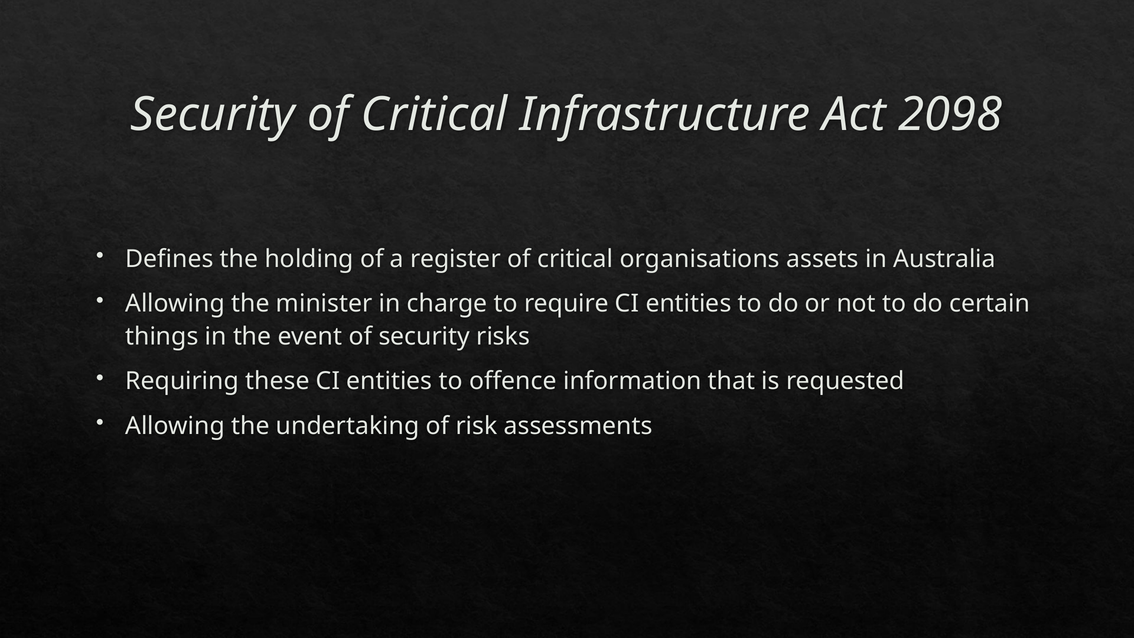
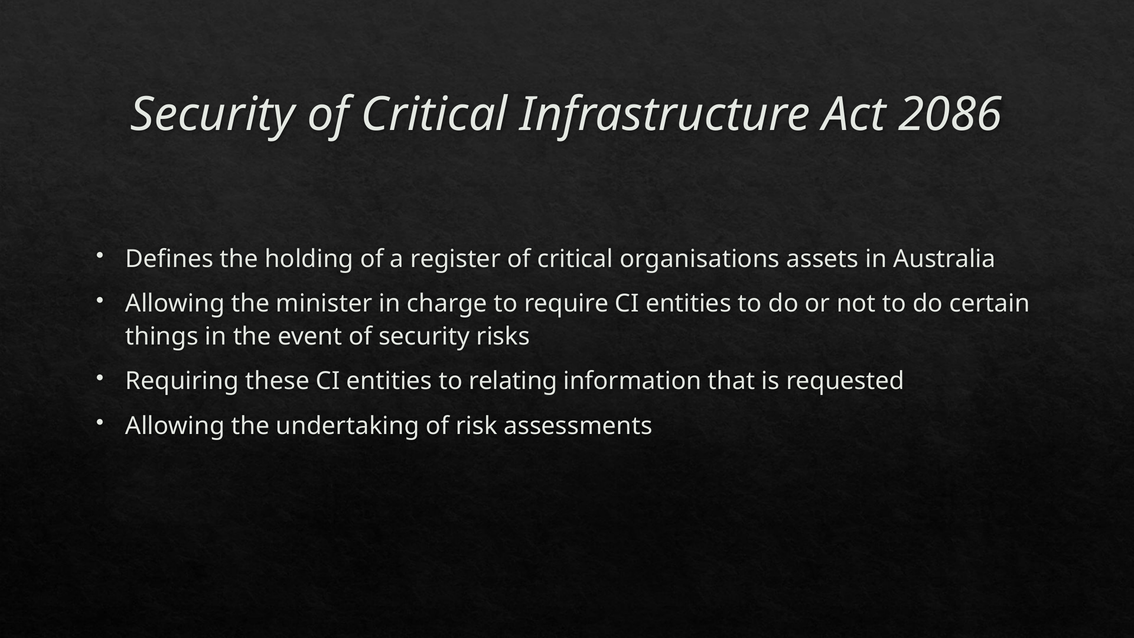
2098: 2098 -> 2086
offence: offence -> relating
